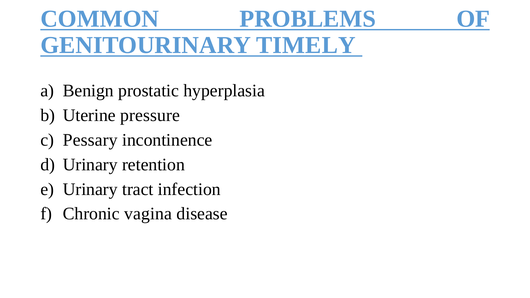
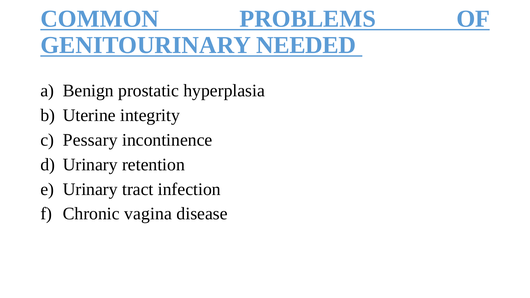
TIMELY: TIMELY -> NEEDED
pressure: pressure -> integrity
